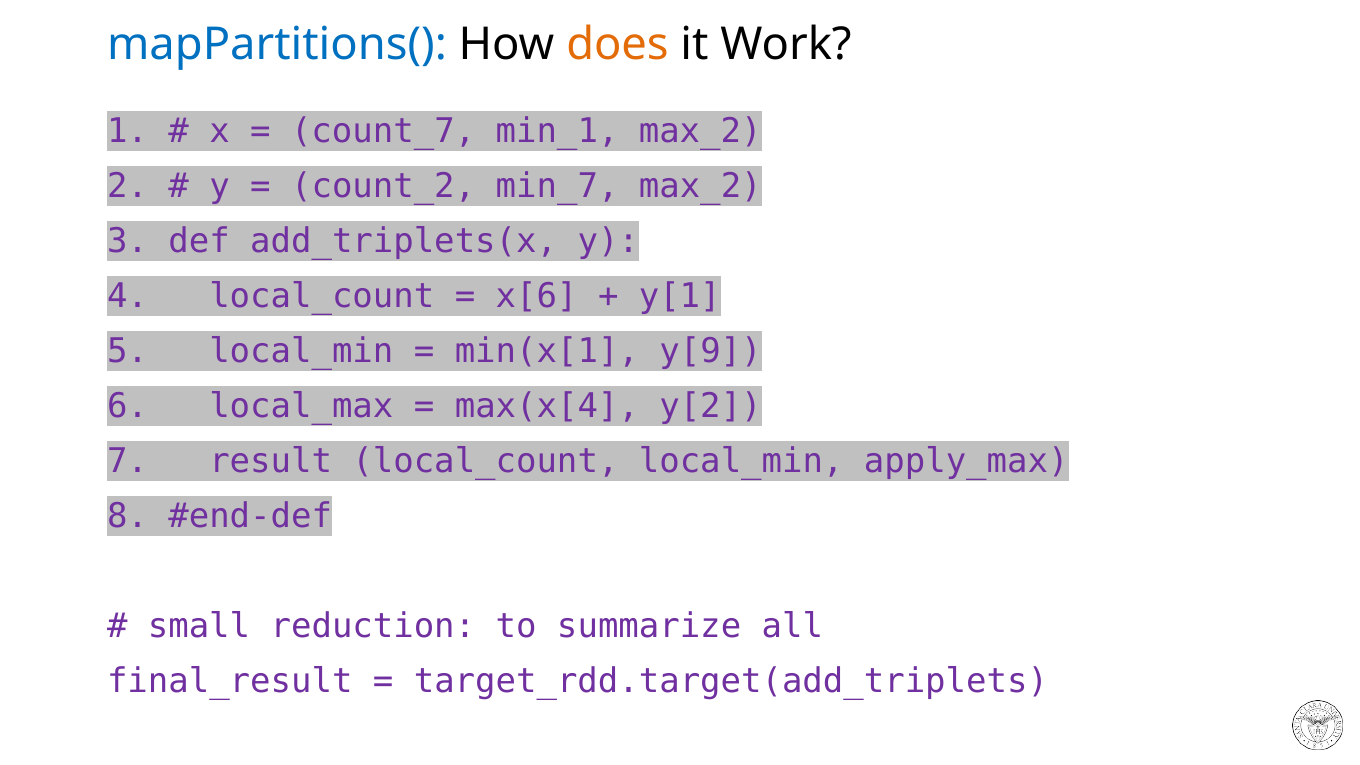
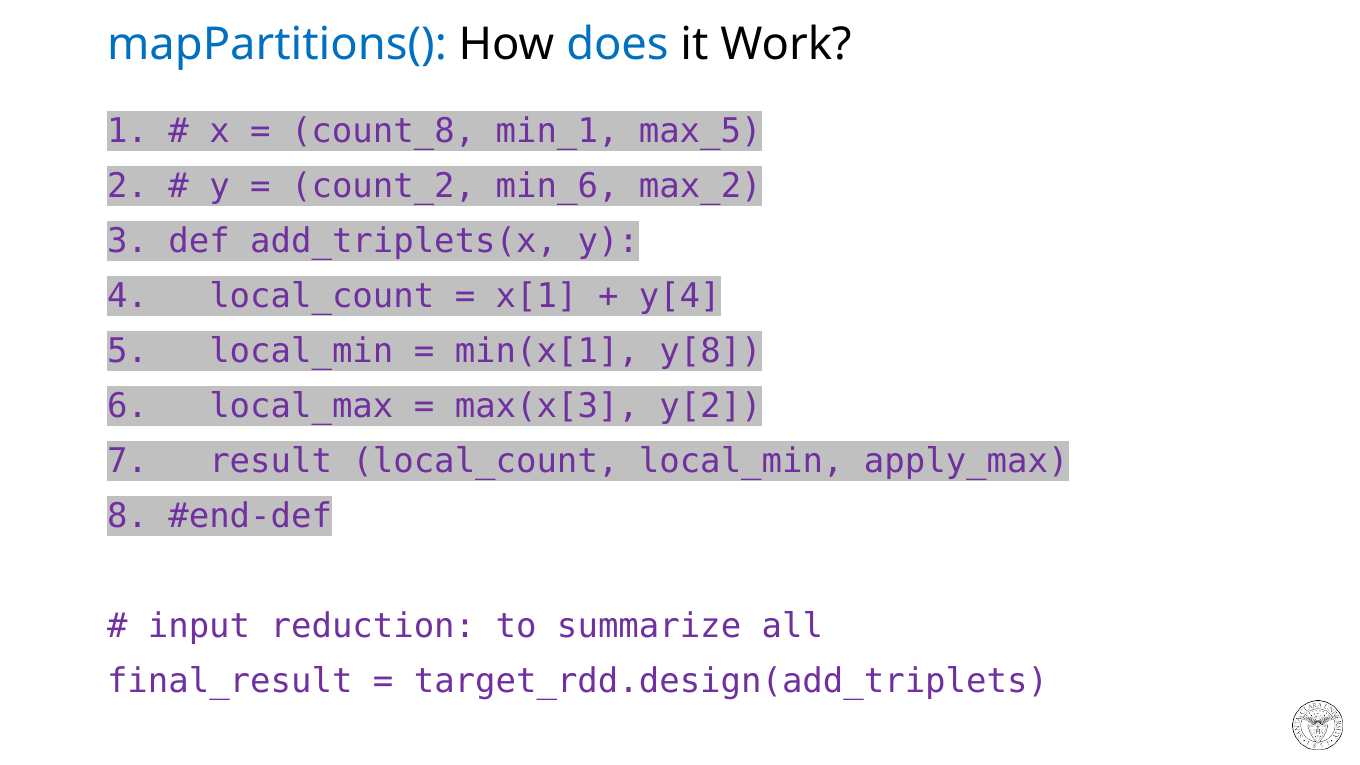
does colour: orange -> blue
count_7: count_7 -> count_8
min_1 max_2: max_2 -> max_5
min_7: min_7 -> min_6
x[6: x[6 -> x[1
y[1: y[1 -> y[4
y[9: y[9 -> y[8
max(x[4: max(x[4 -> max(x[3
small: small -> input
target_rdd.target(add_triplets: target_rdd.target(add_triplets -> target_rdd.design(add_triplets
